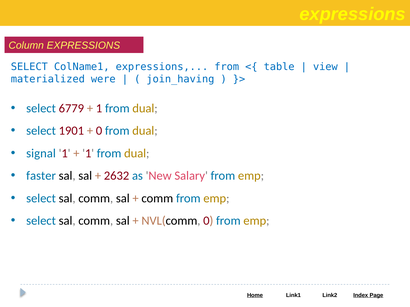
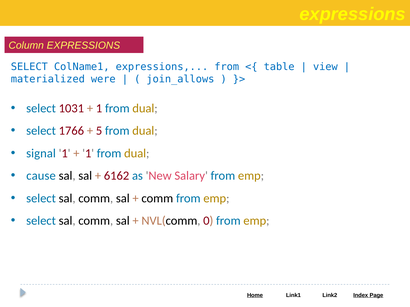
join_having: join_having -> join_allows
6779: 6779 -> 1031
1901: 1901 -> 1766
0 at (99, 131): 0 -> 5
faster: faster -> cause
2632: 2632 -> 6162
